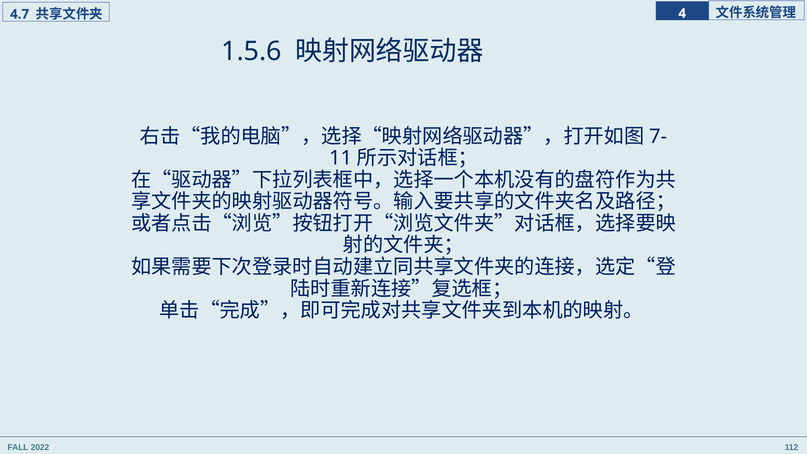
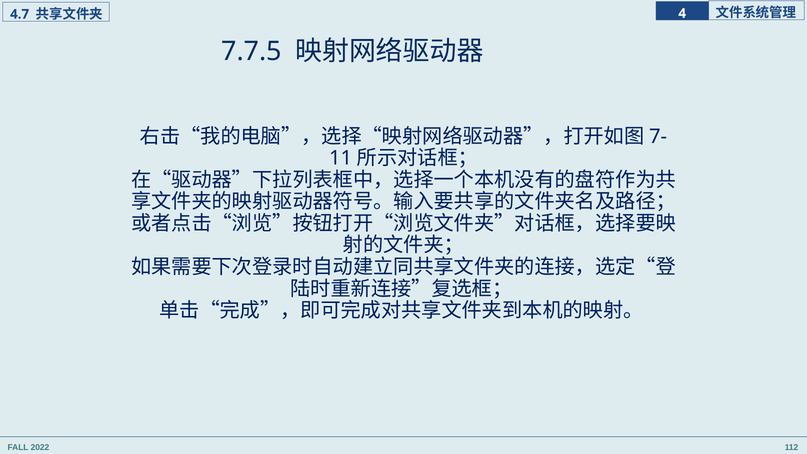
1.5.6: 1.5.6 -> 7.7.5
